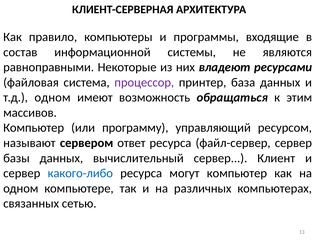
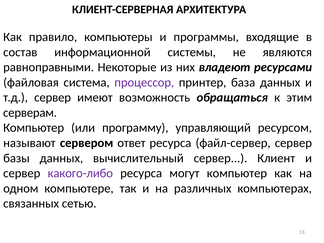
т.д одном: одном -> сервер
массивов: массивов -> серверам
какого-либо colour: blue -> purple
